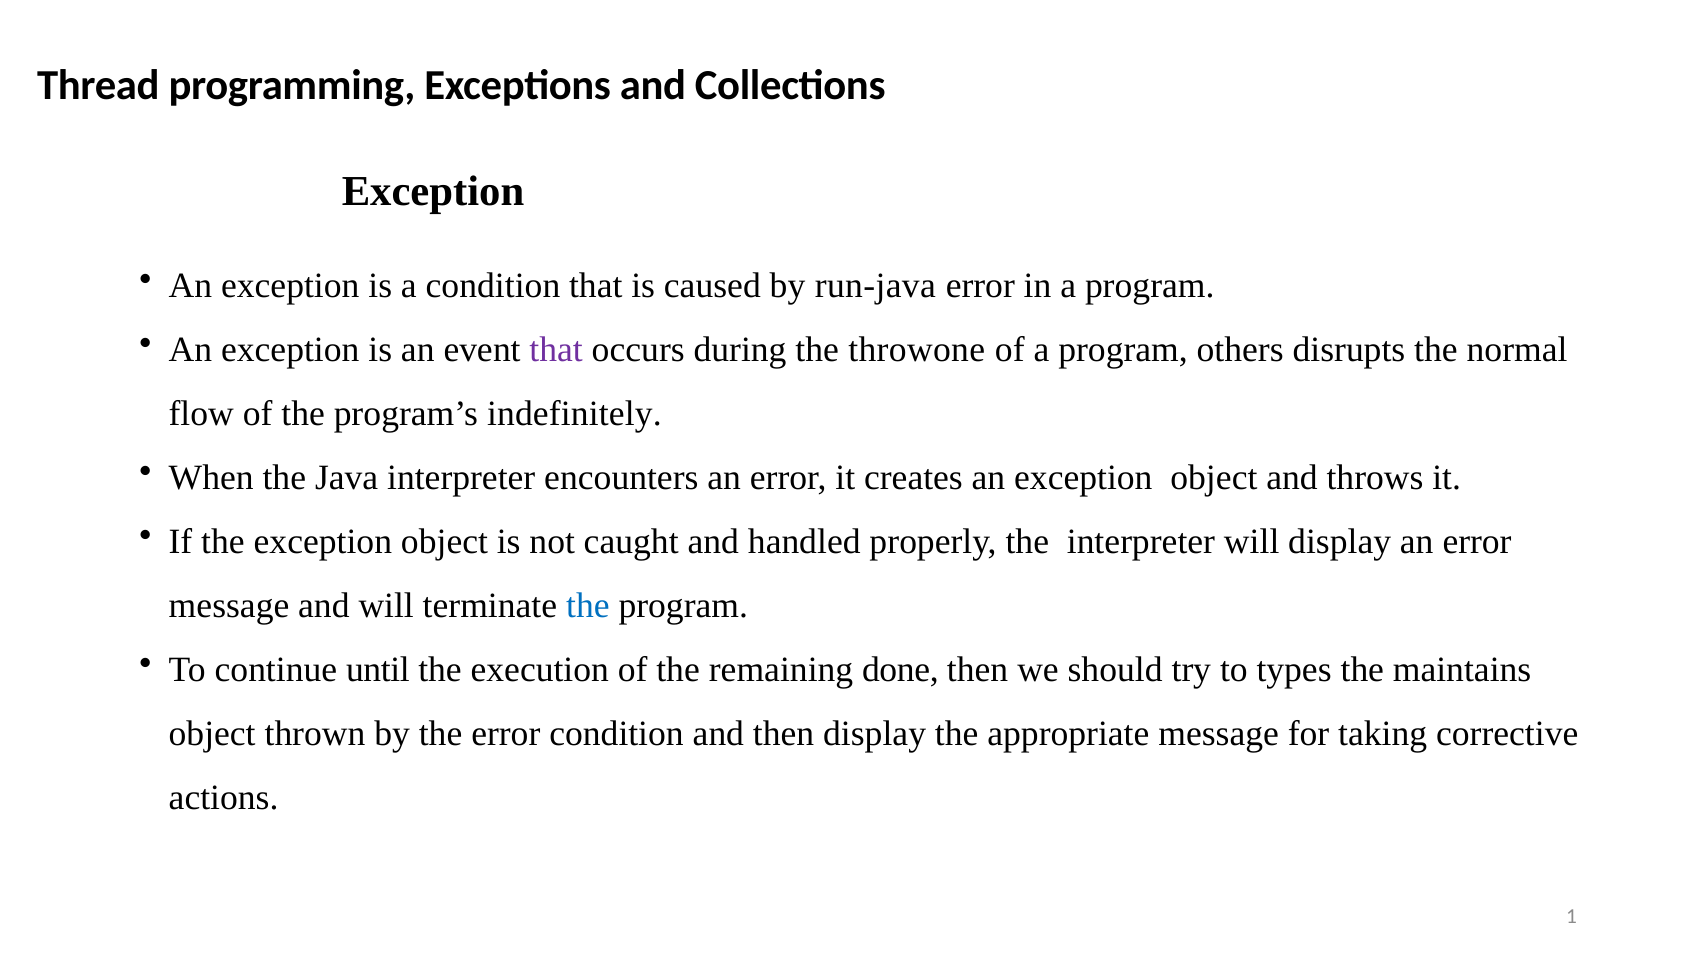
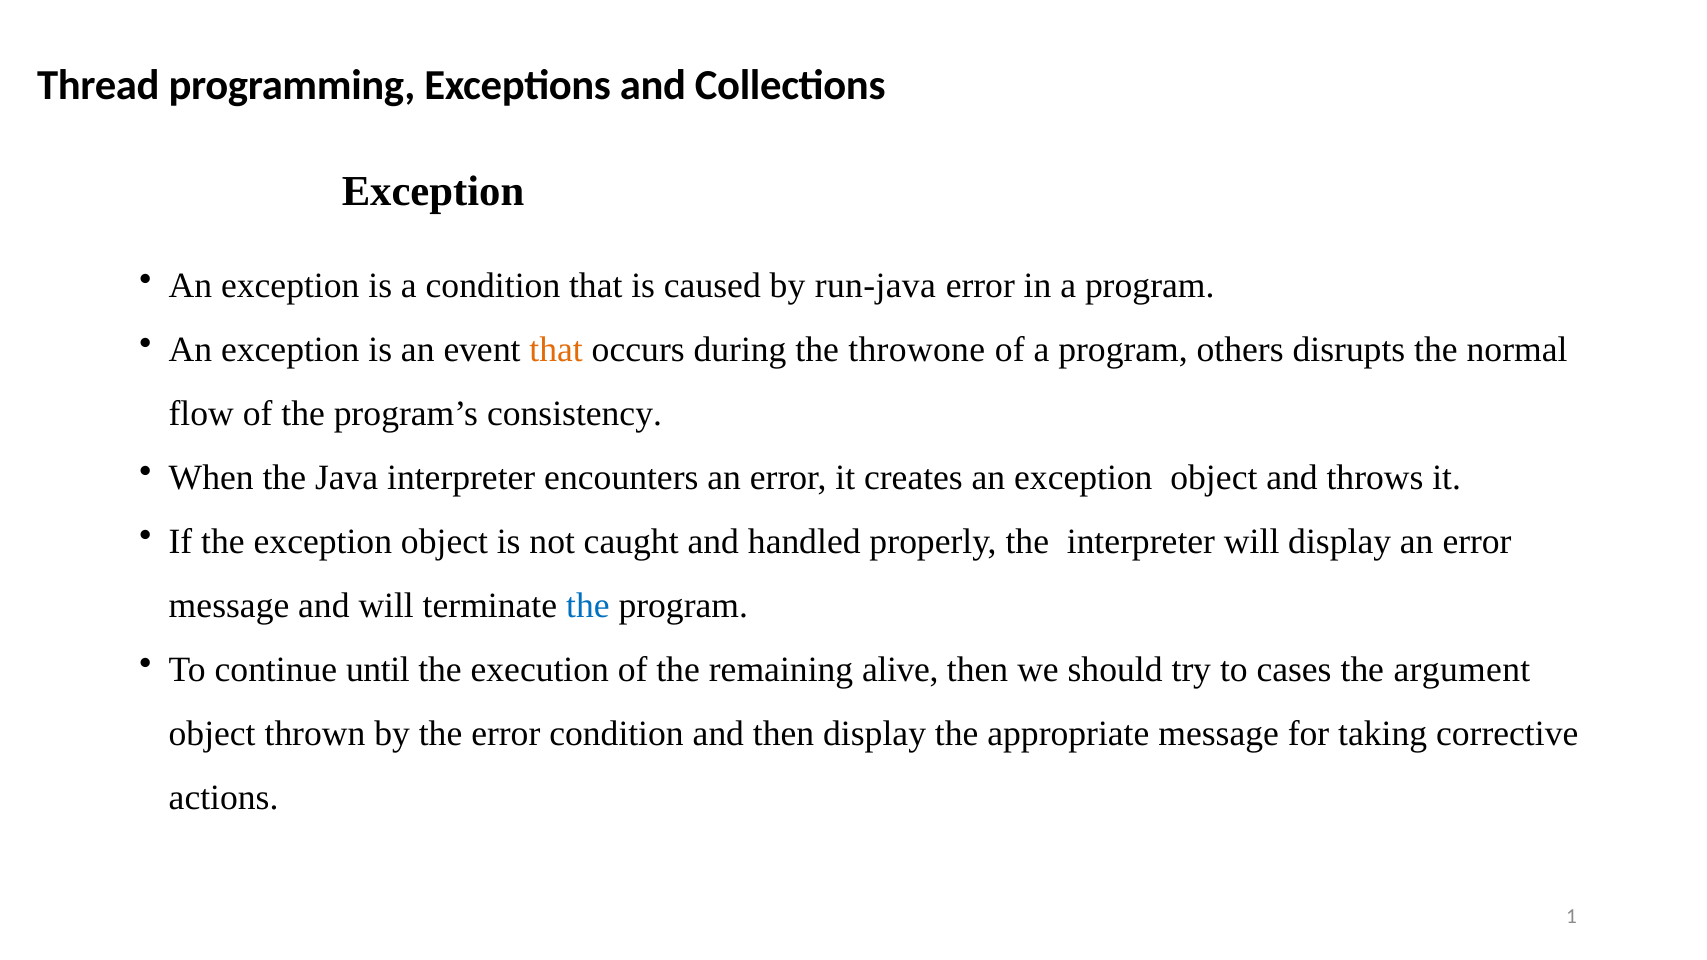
that at (556, 350) colour: purple -> orange
indefinitely: indefinitely -> consistency
done: done -> alive
types: types -> cases
maintains: maintains -> argument
